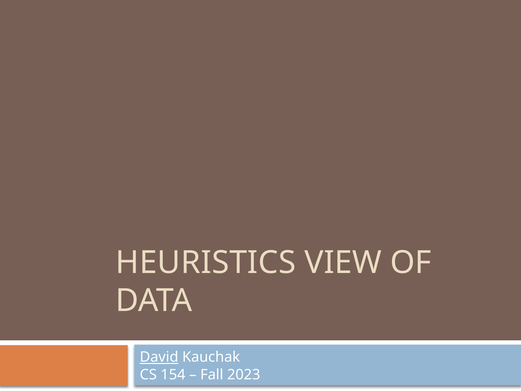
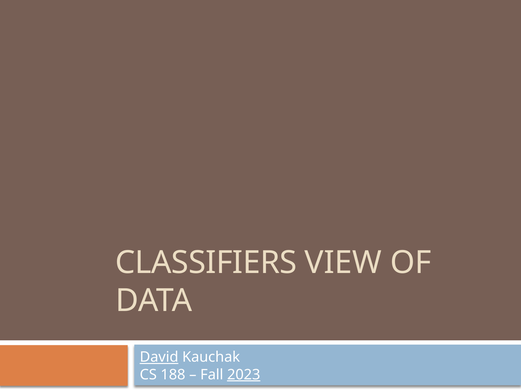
HEURISTICS: HEURISTICS -> CLASSIFIERS
154: 154 -> 188
2023 underline: none -> present
